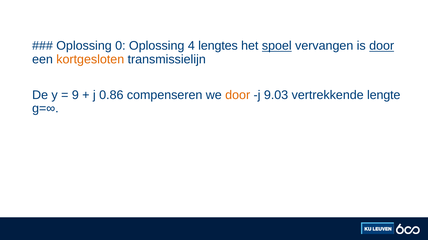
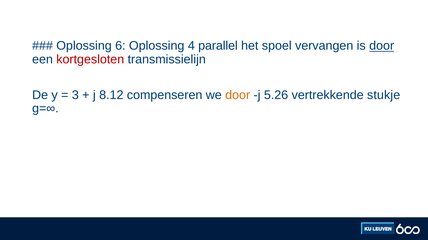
0: 0 -> 6
lengtes: lengtes -> parallel
spoel underline: present -> none
kortgesloten colour: orange -> red
9: 9 -> 3
0.86: 0.86 -> 8.12
9.03: 9.03 -> 5.26
lengte: lengte -> stukje
